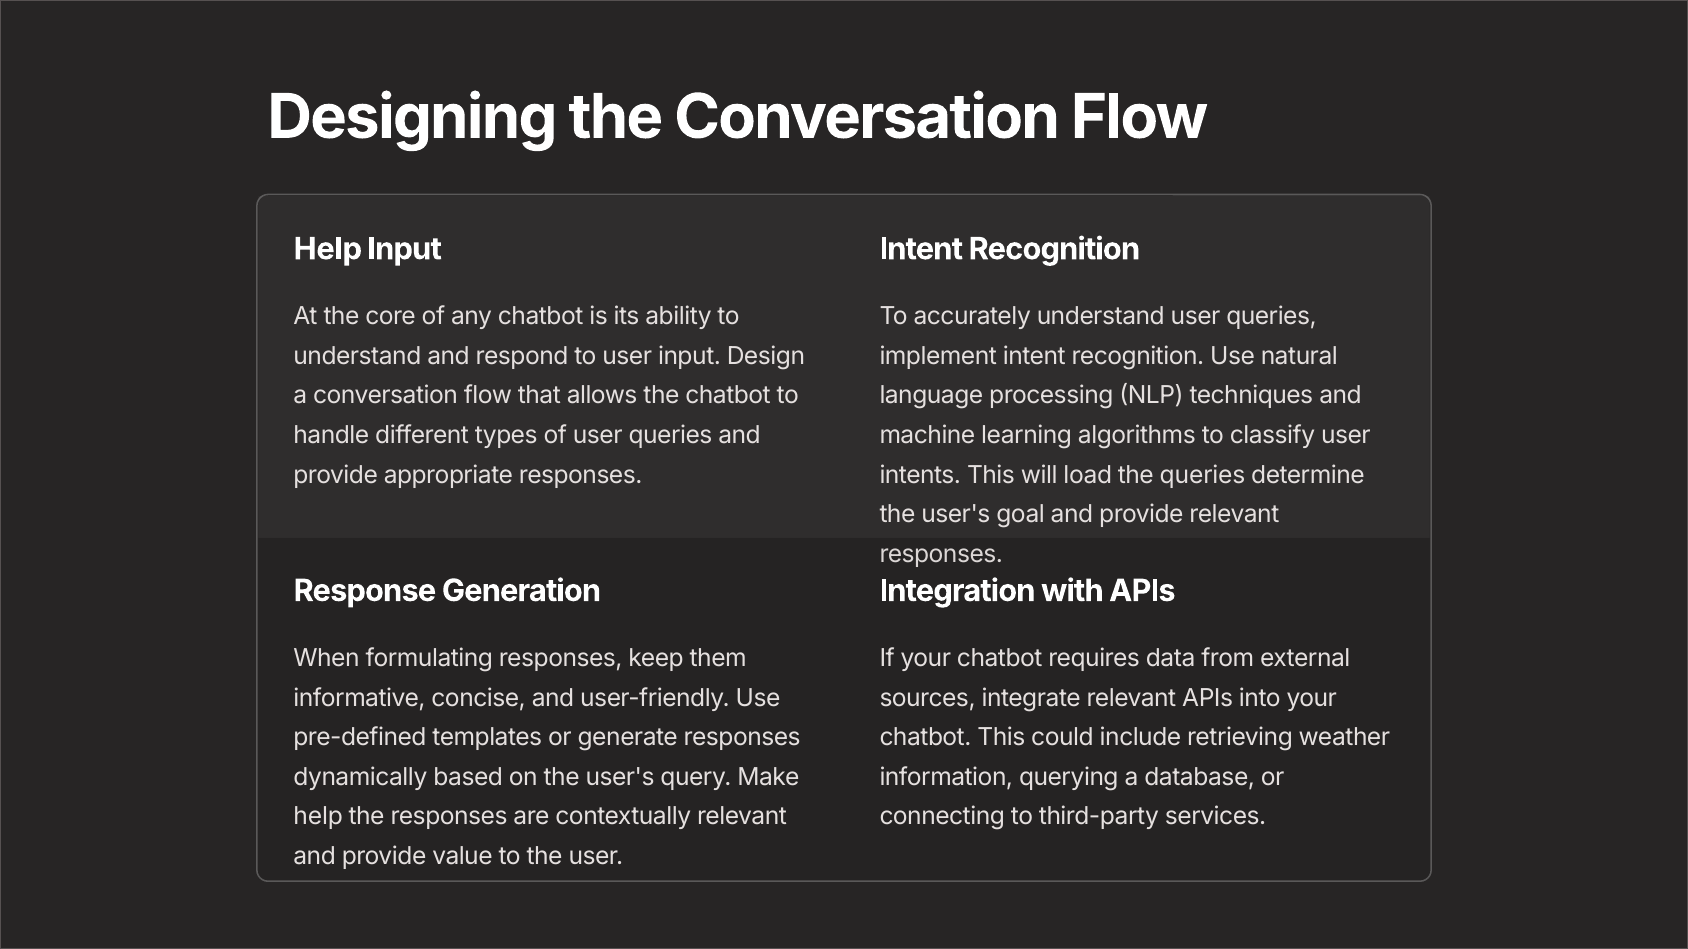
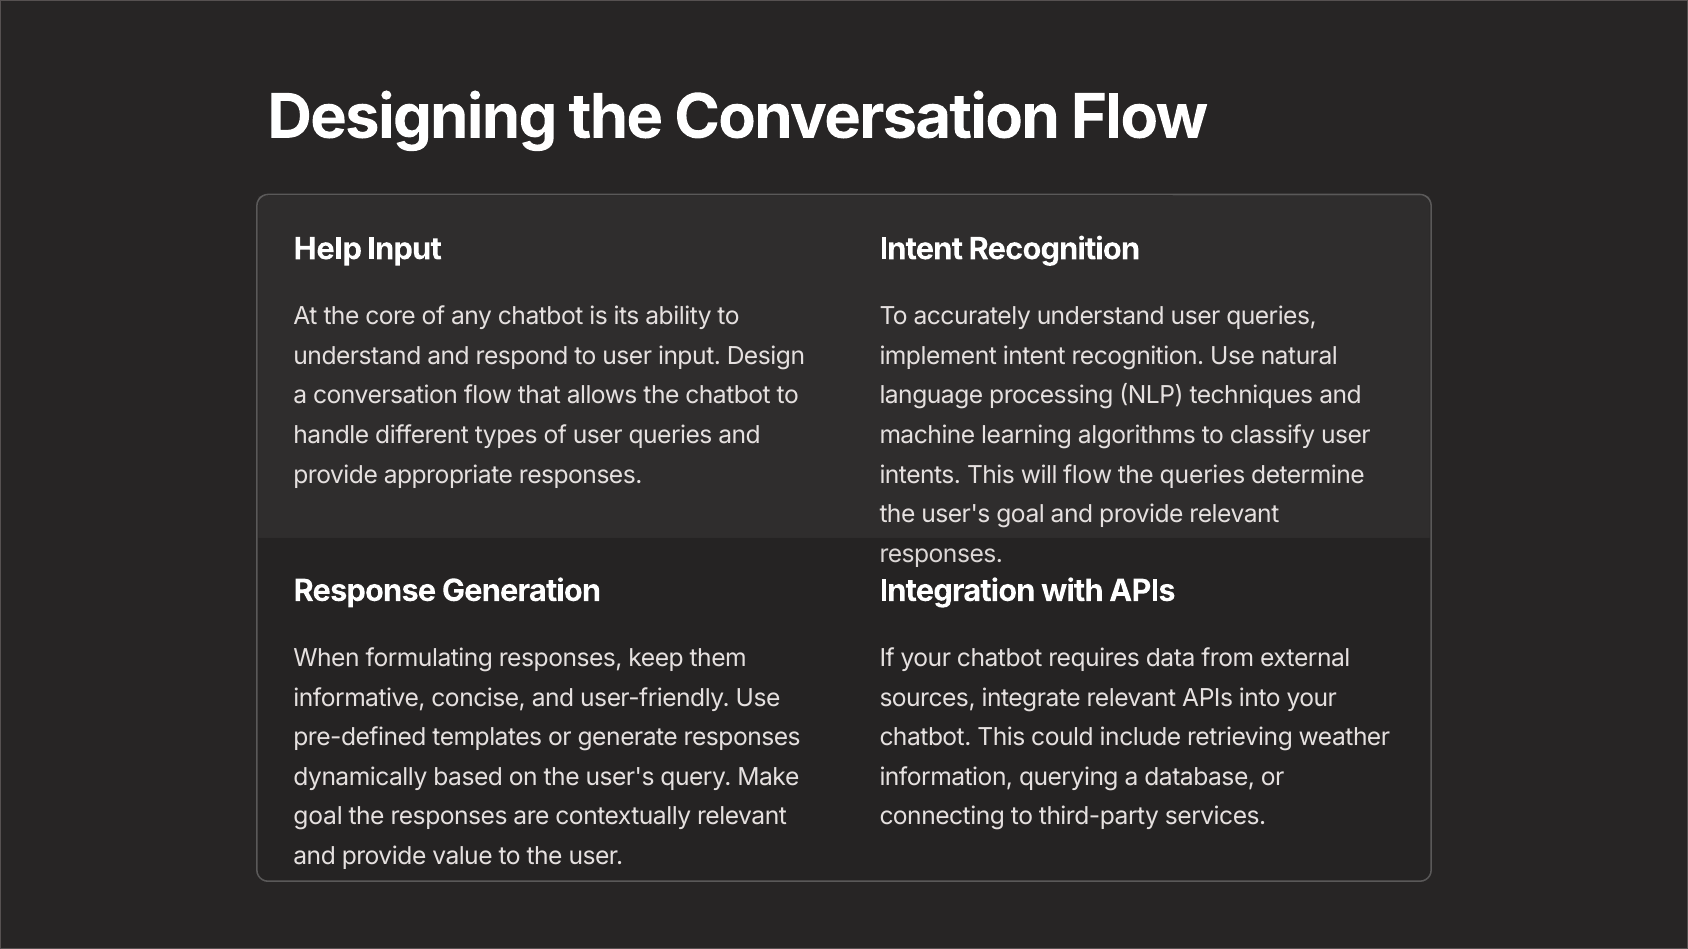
will load: load -> flow
help at (318, 817): help -> goal
